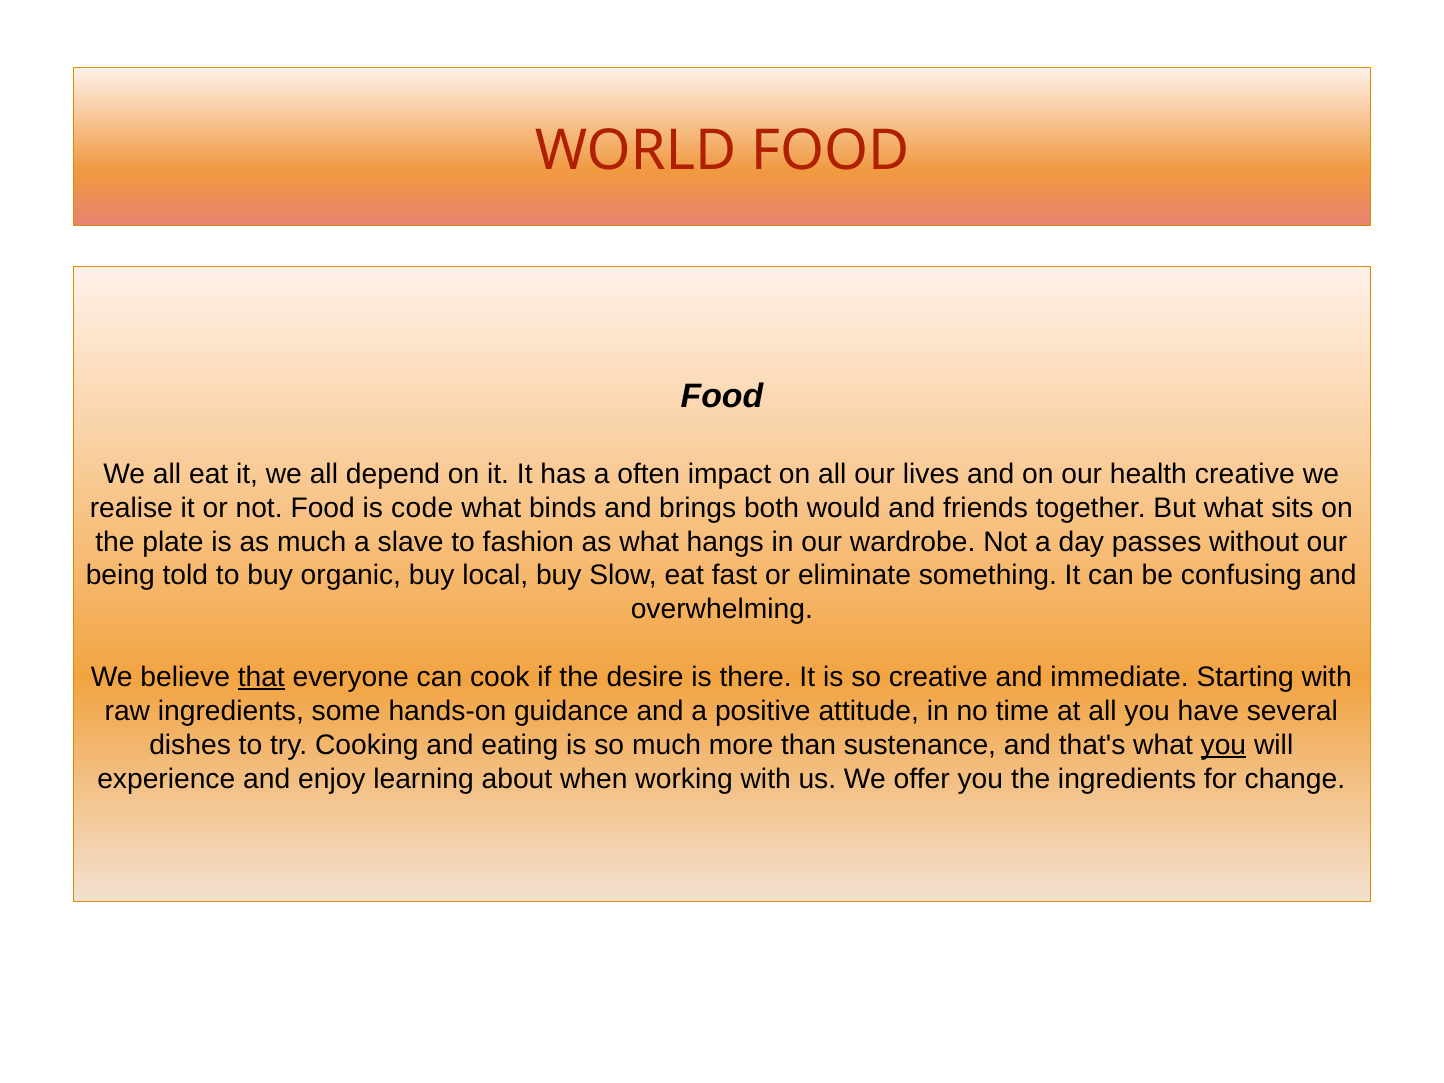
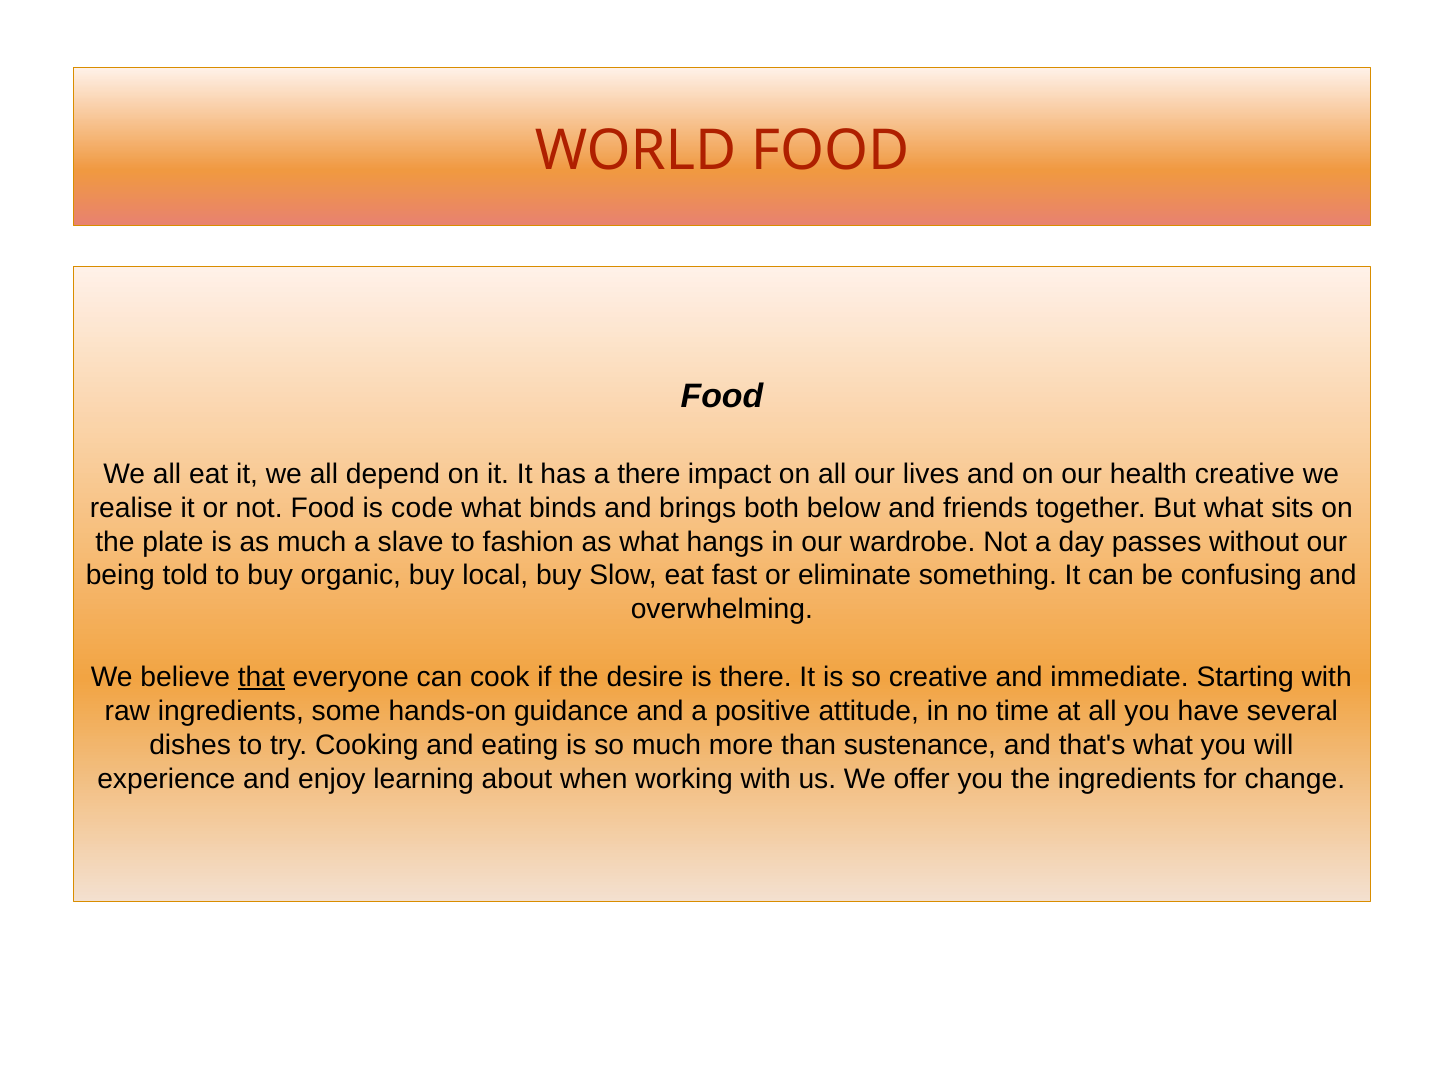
a often: often -> there
would: would -> below
you at (1223, 745) underline: present -> none
